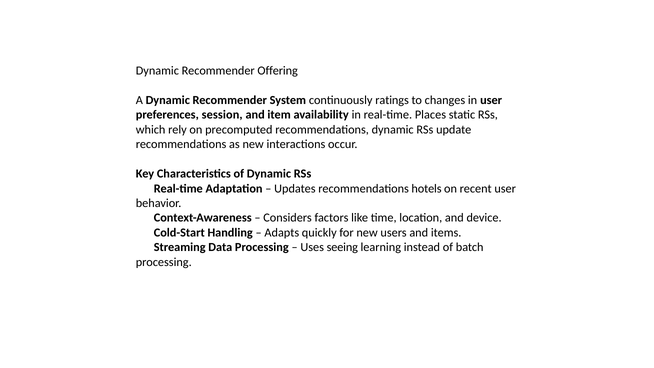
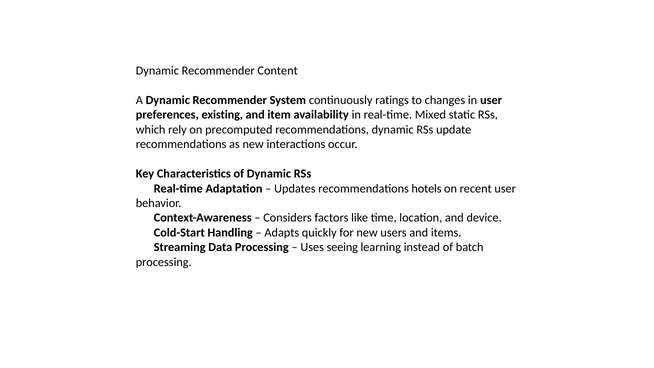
Offering: Offering -> Content
session: session -> existing
Places: Places -> Mixed
